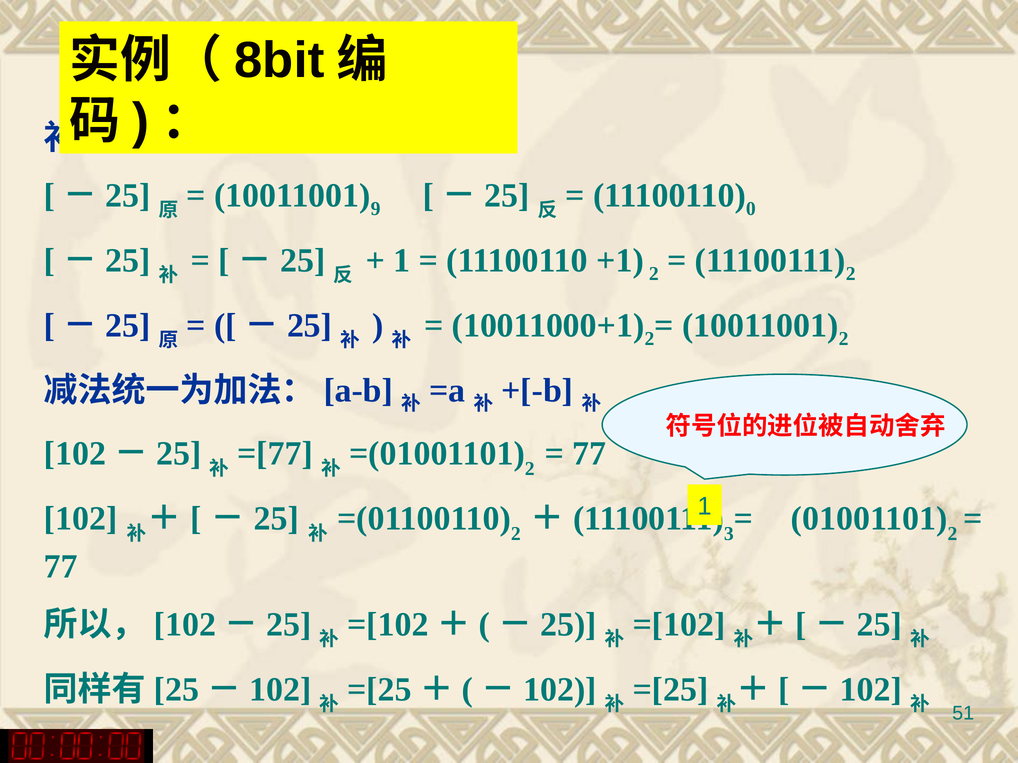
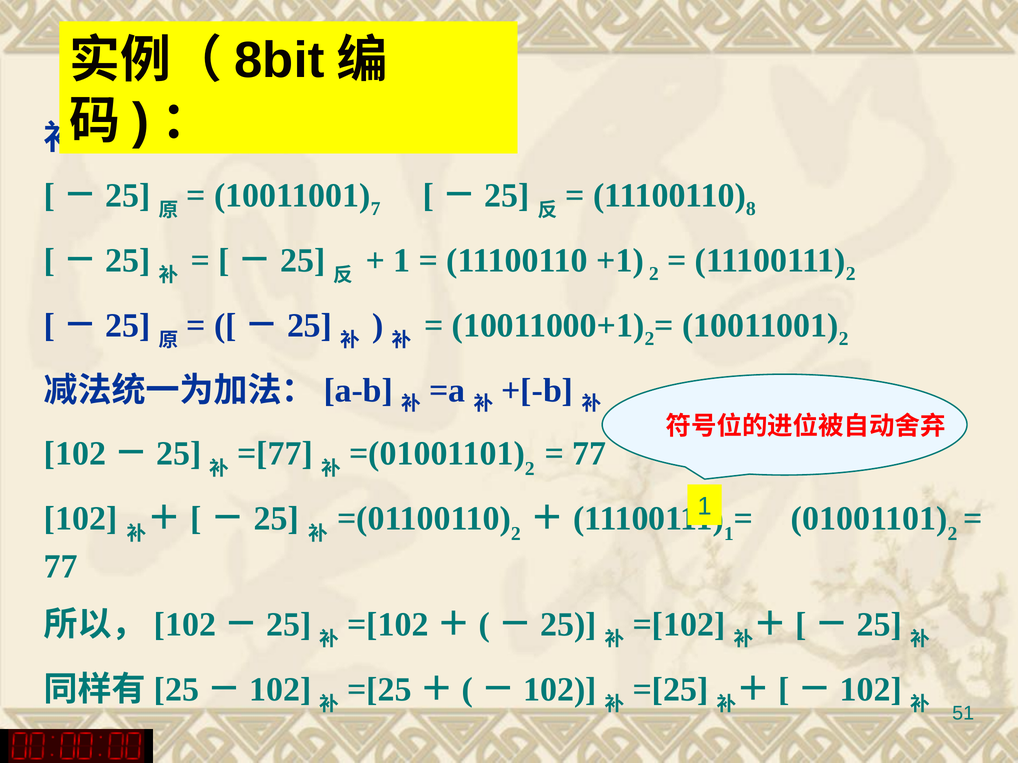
9: 9 -> 7
0: 0 -> 8
3 at (729, 534): 3 -> 1
